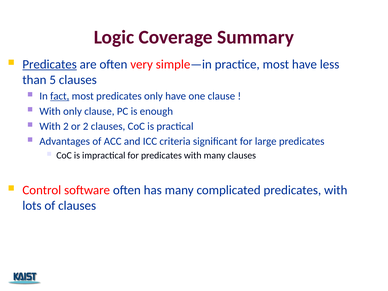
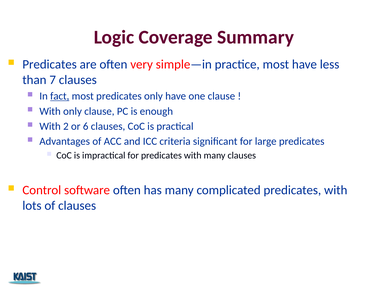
Predicates at (50, 64) underline: present -> none
5: 5 -> 7
or 2: 2 -> 6
